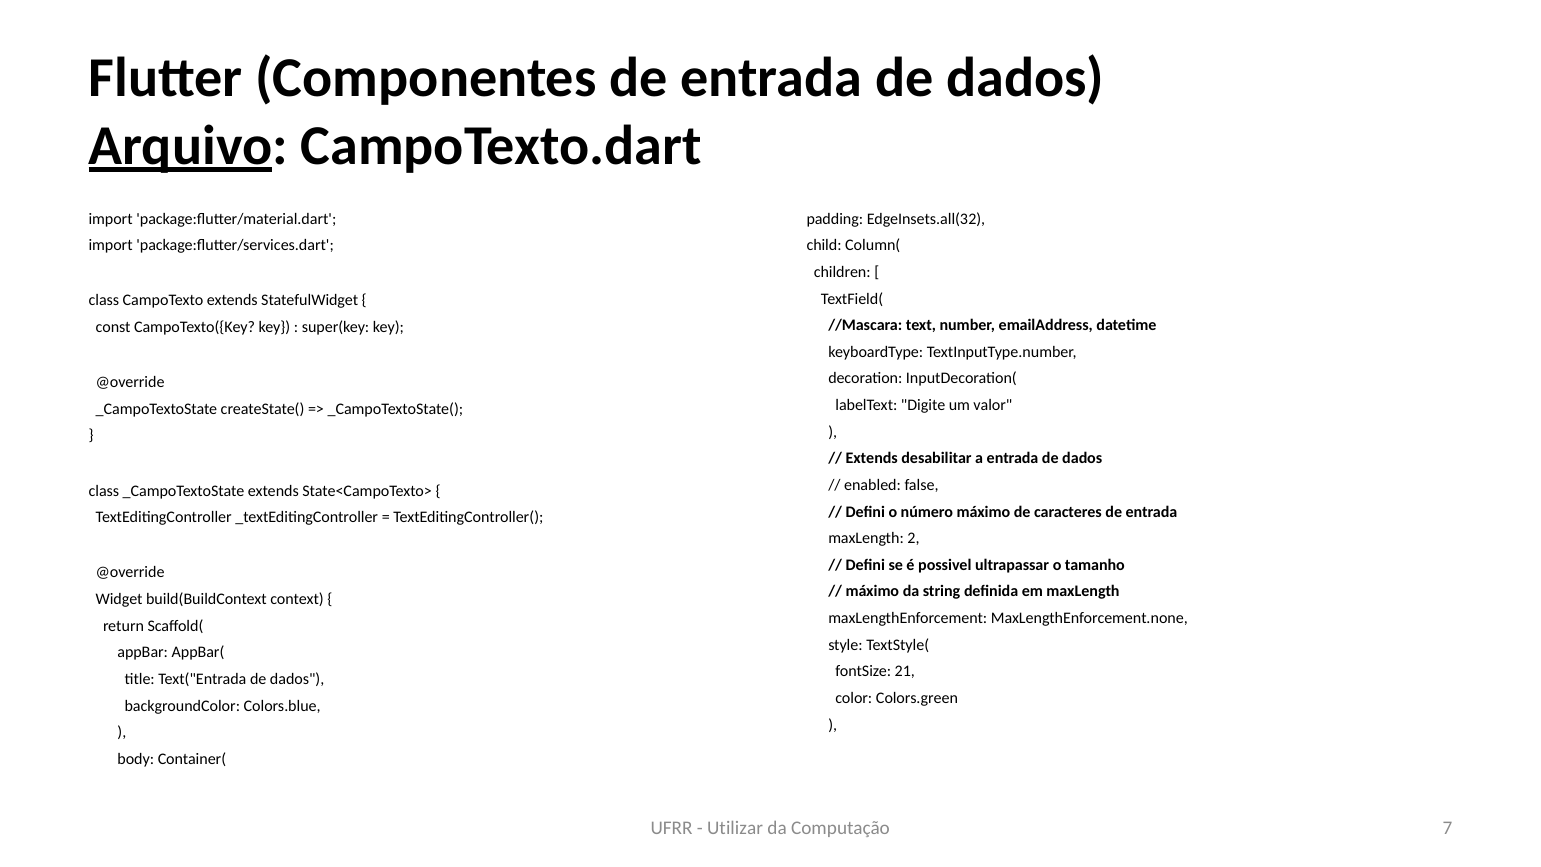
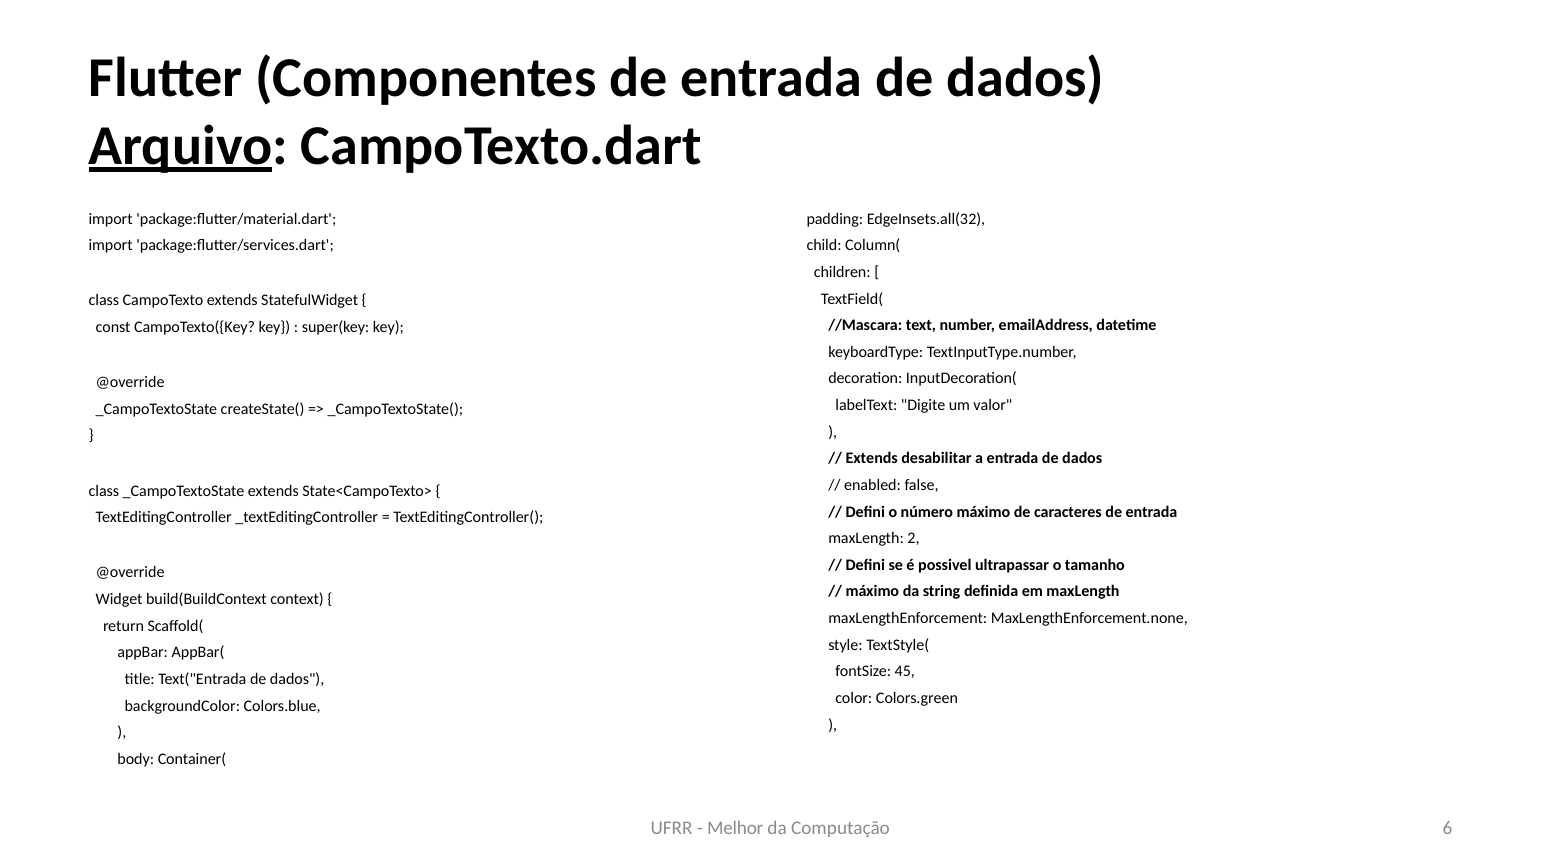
21: 21 -> 45
Utilizar: Utilizar -> Melhor
7: 7 -> 6
